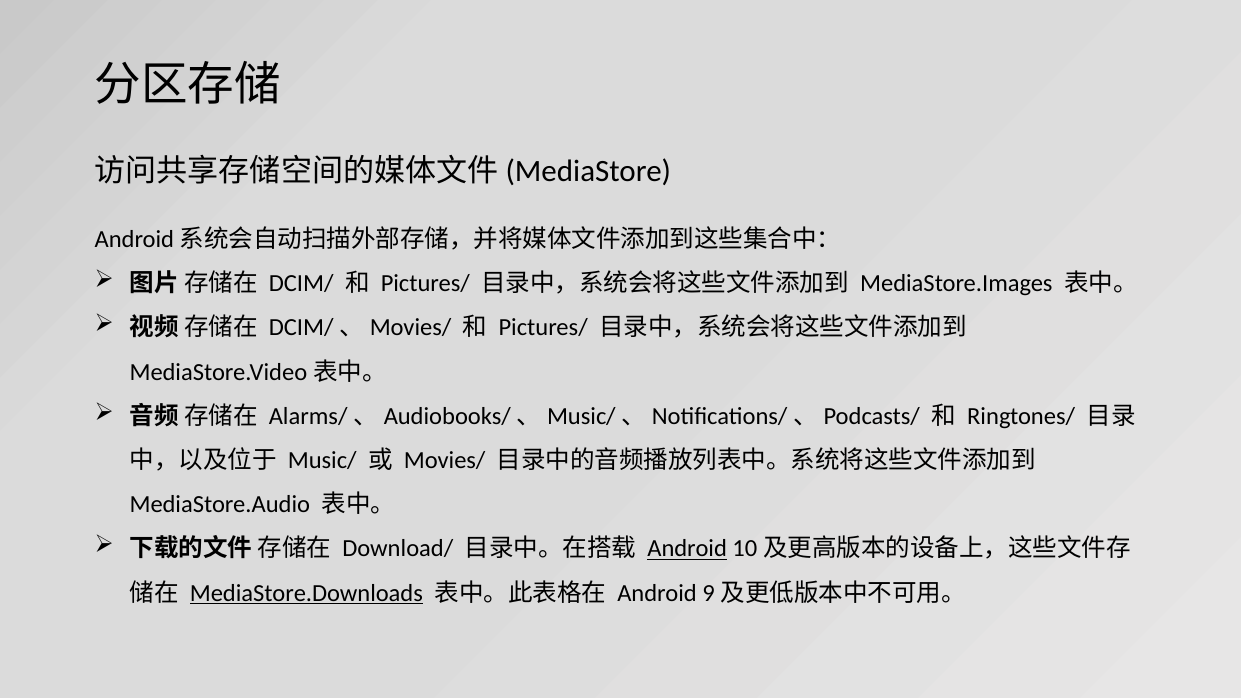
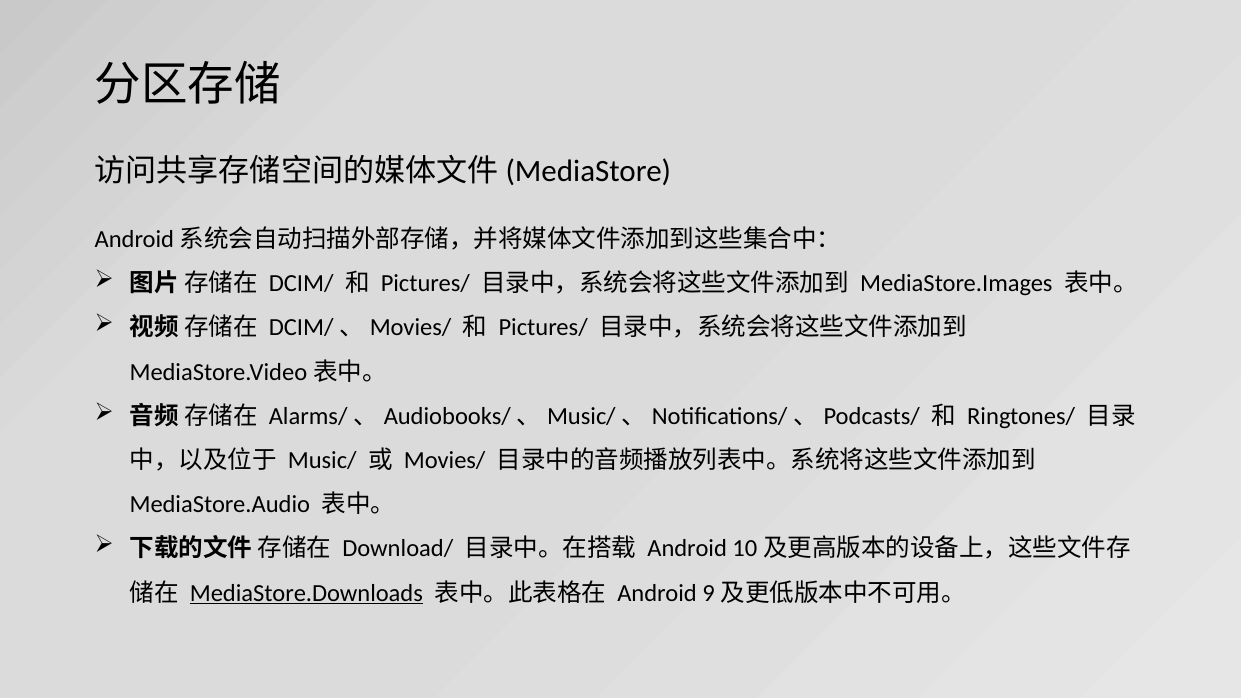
Android at (687, 549) underline: present -> none
